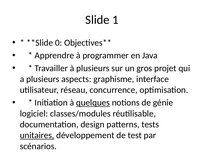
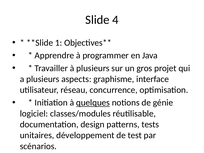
1: 1 -> 4
0: 0 -> 1
unitaires underline: present -> none
